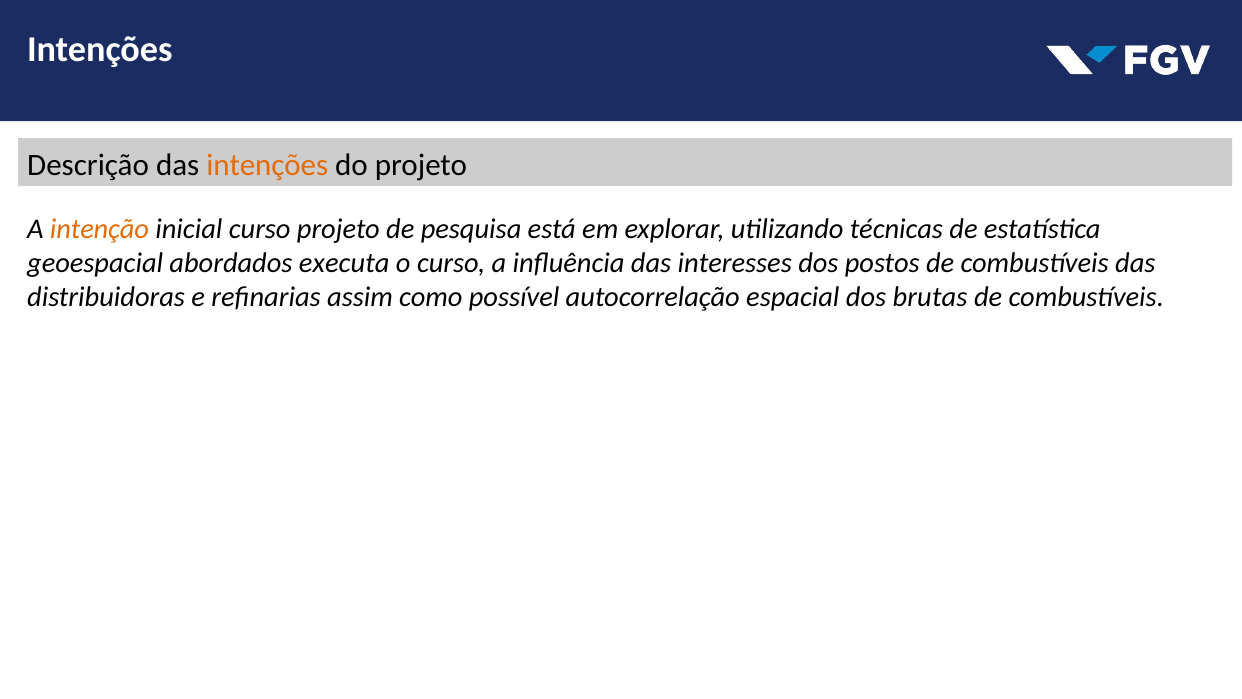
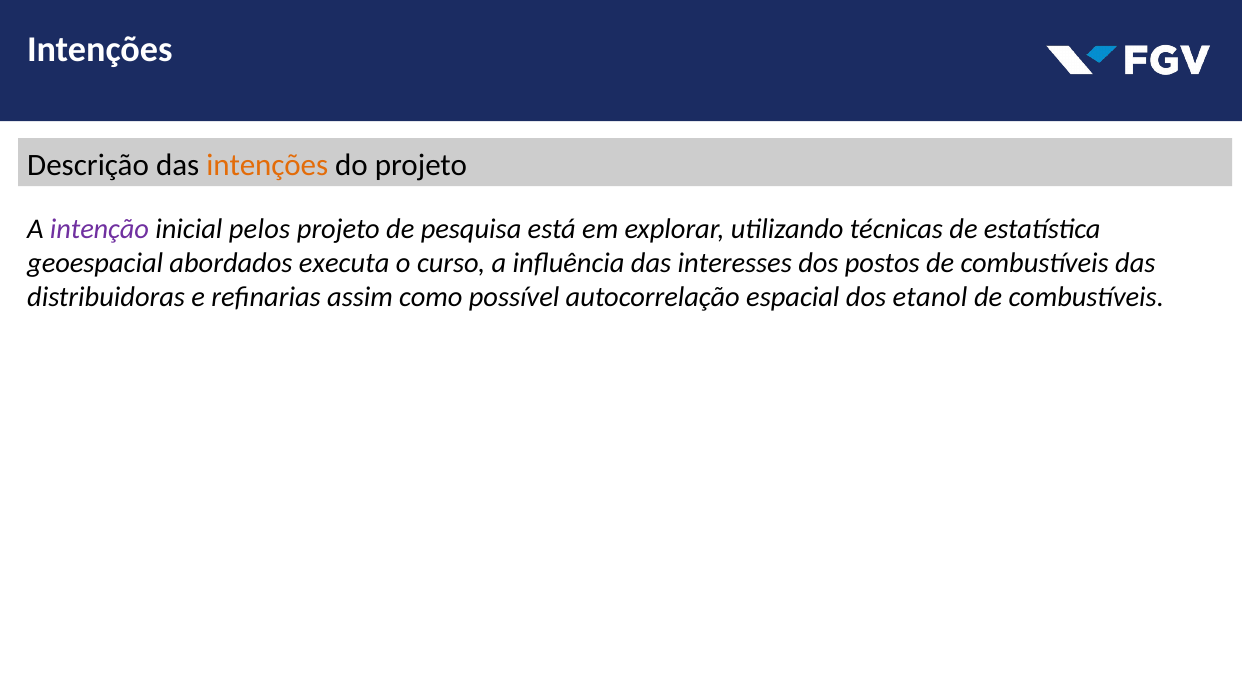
intenção colour: orange -> purple
inicial curso: curso -> pelos
brutas: brutas -> etanol
